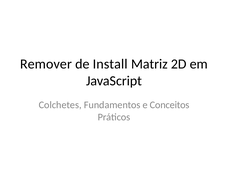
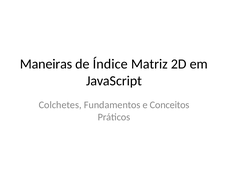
Remover: Remover -> Maneiras
Install: Install -> Índice
